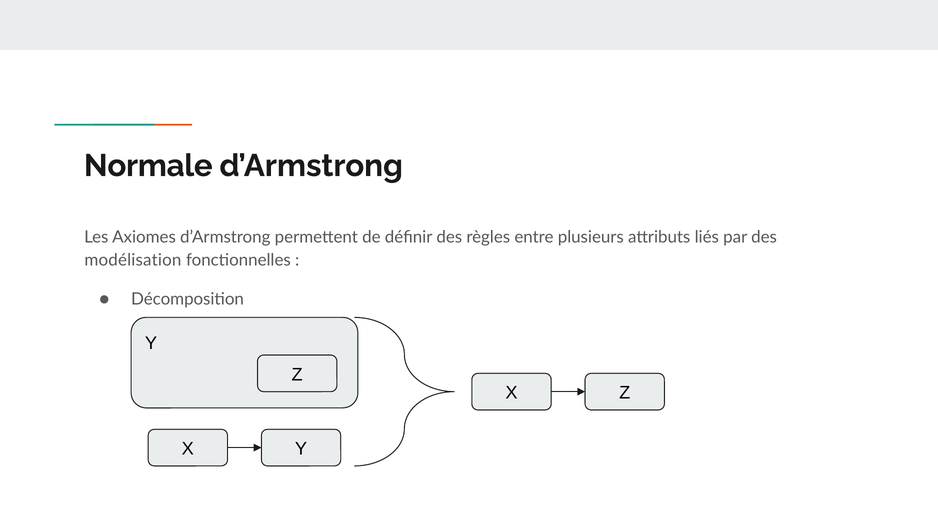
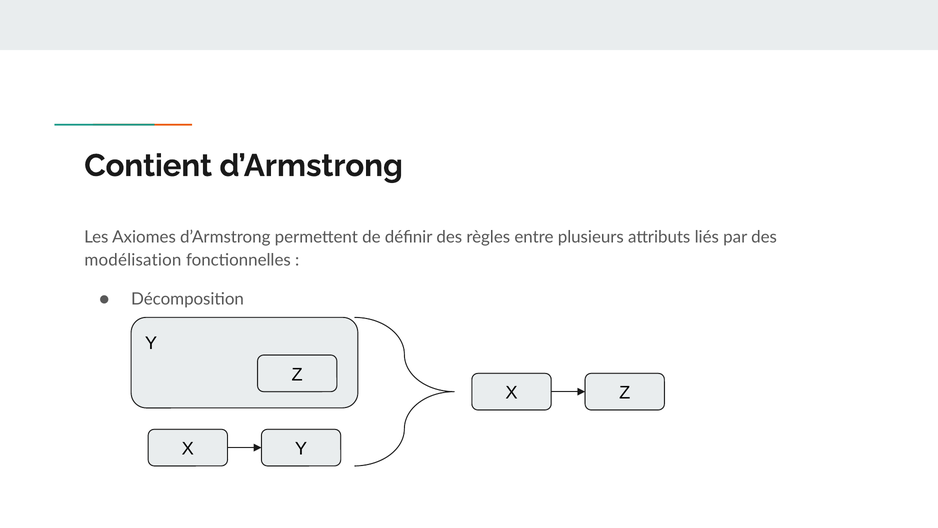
Normale: Normale -> Contient
